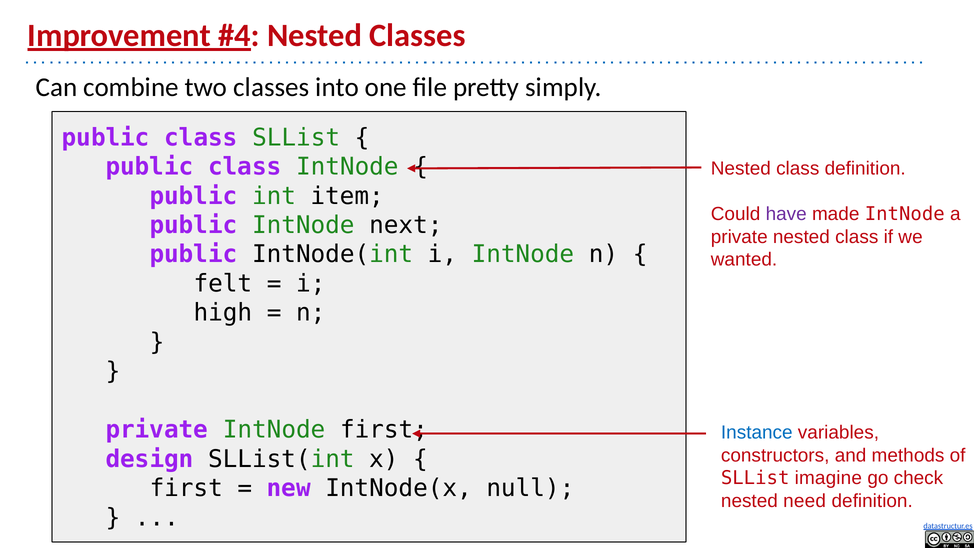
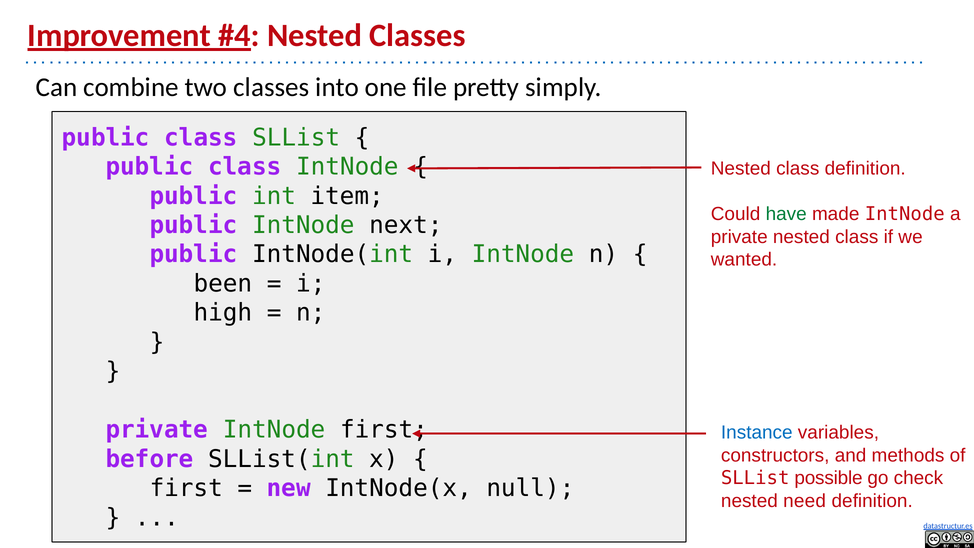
have colour: purple -> green
felt: felt -> been
design: design -> before
imagine: imagine -> possible
